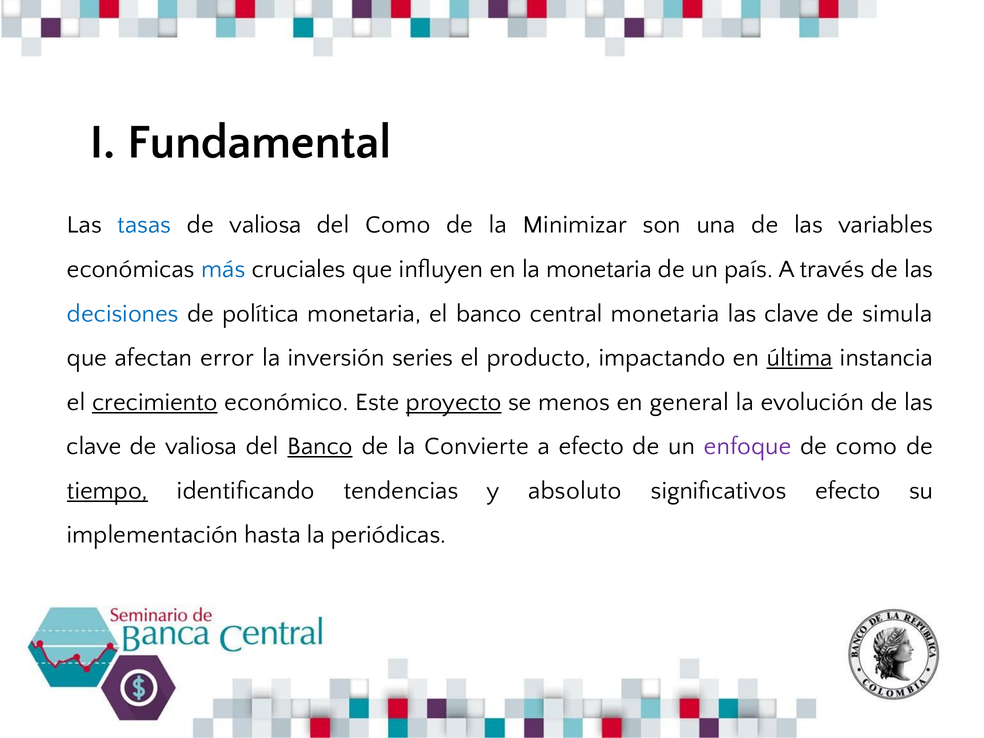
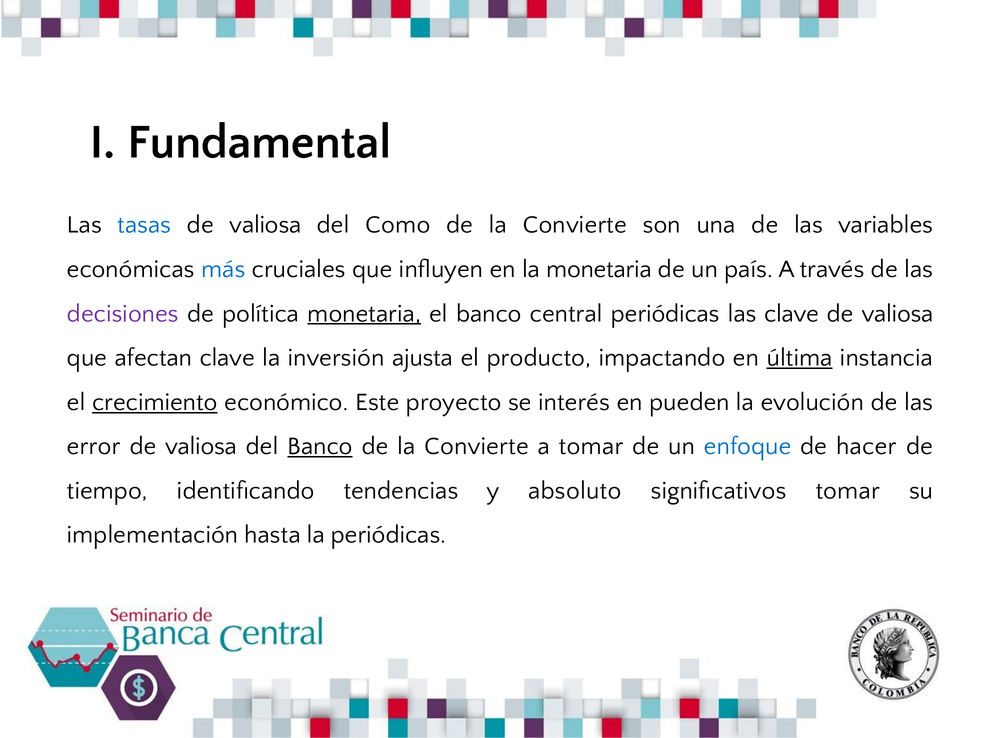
Minimizar at (575, 225): Minimizar -> Convierte
decisiones colour: blue -> purple
monetaria at (364, 313) underline: none -> present
central monetaria: monetaria -> periódicas
simula at (897, 313): simula -> valiosa
afectan error: error -> clave
series: series -> ajusta
proyecto underline: present -> none
menos: menos -> interés
general: general -> pueden
clave at (94, 446): clave -> error
a efecto: efecto -> tomar
enfoque colour: purple -> blue
de como: como -> hacer
tiempo underline: present -> none
significativos efecto: efecto -> tomar
